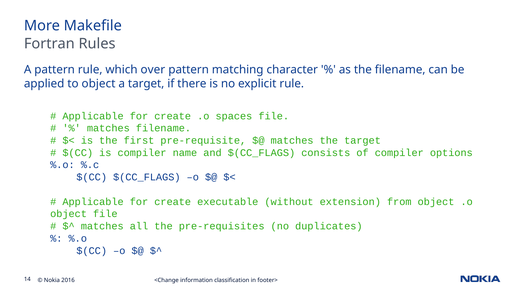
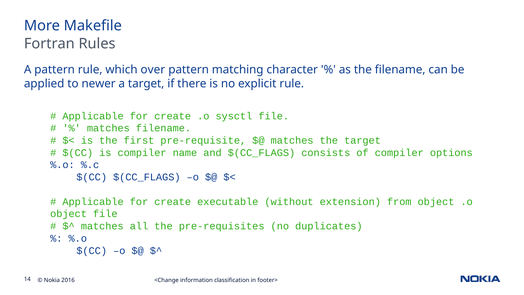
to object: object -> newer
spaces: spaces -> sysctl
